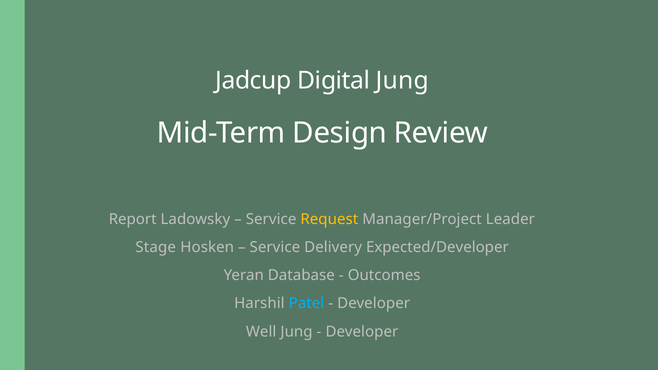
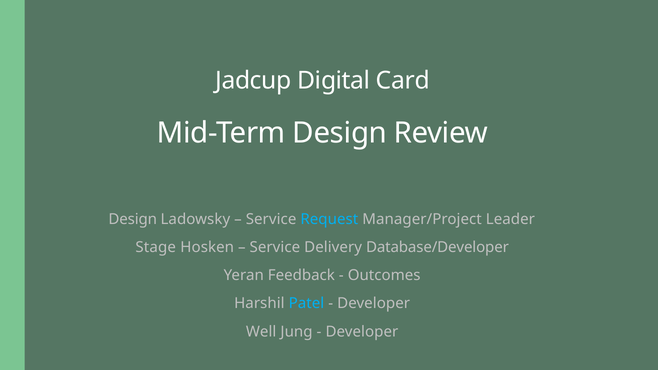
Digital Jung: Jung -> Card
Report at (133, 219): Report -> Design
Request colour: yellow -> light blue
Expected/Developer: Expected/Developer -> Database/Developer
Database: Database -> Feedback
